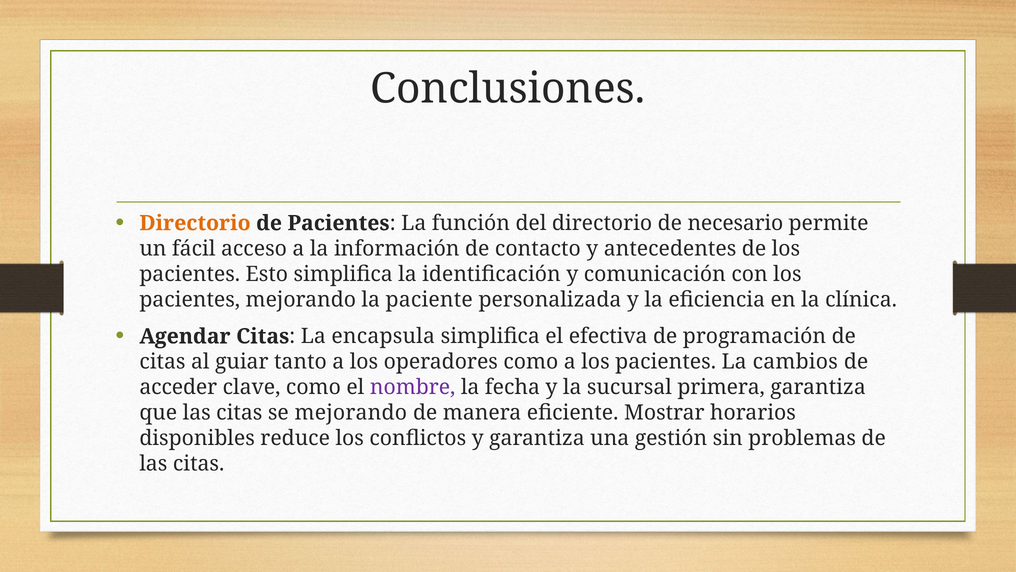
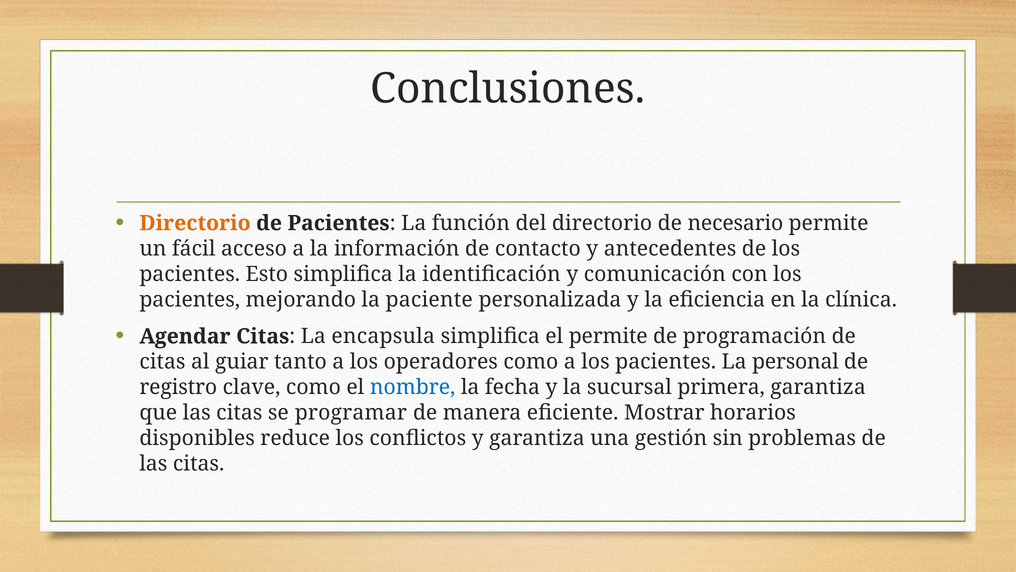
el efectiva: efectiva -> permite
cambios: cambios -> personal
acceder: acceder -> registro
nombre colour: purple -> blue
se mejorando: mejorando -> programar
